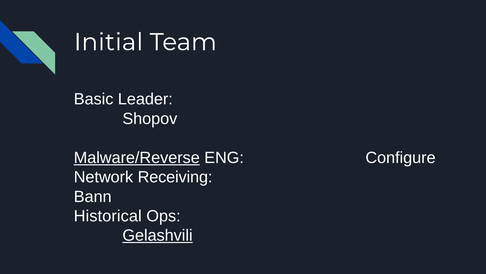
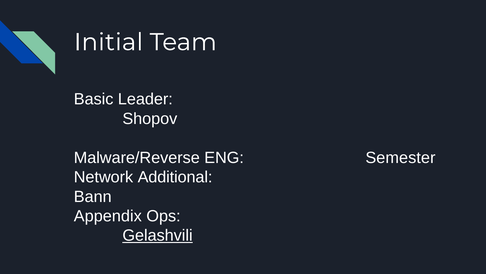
Malware/Reverse underline: present -> none
Configure: Configure -> Semester
Receiving: Receiving -> Additional
Historical: Historical -> Appendix
